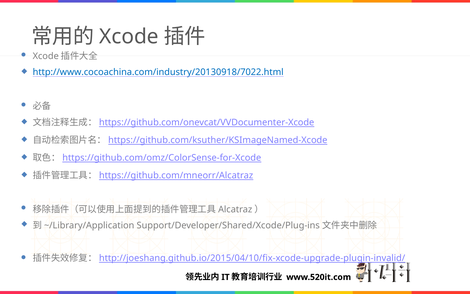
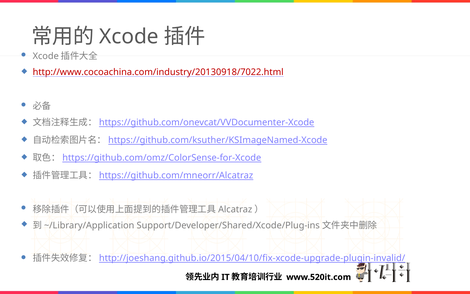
http://www.cocoachina.com/industry/20130918/7022.html colour: blue -> red
